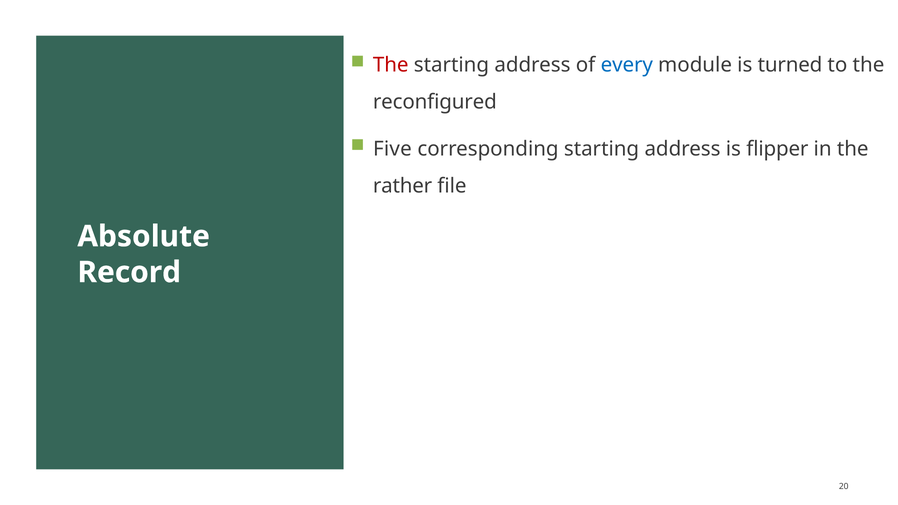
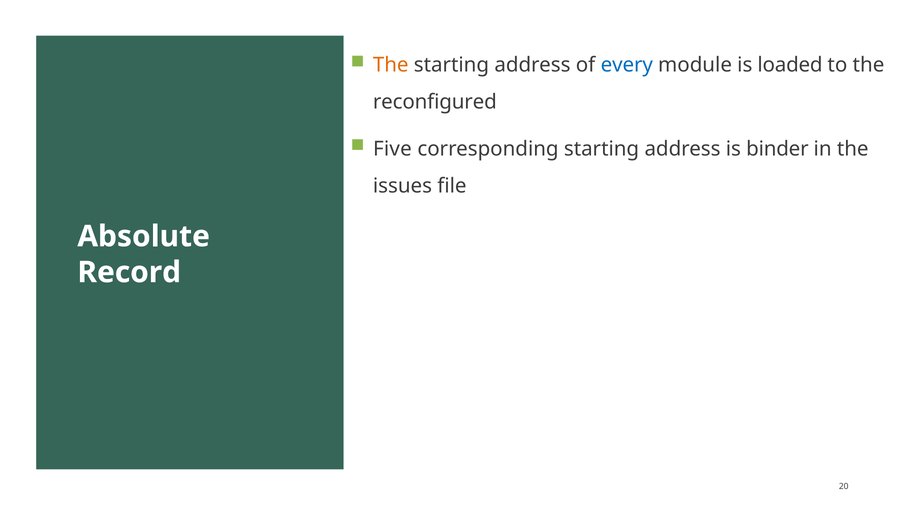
The at (391, 65) colour: red -> orange
turned: turned -> loaded
flipper: flipper -> binder
rather: rather -> issues
